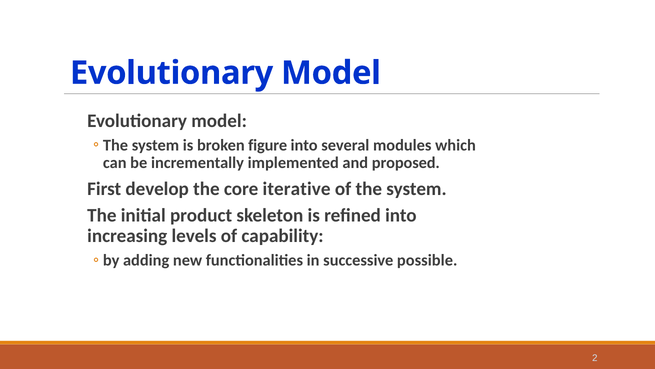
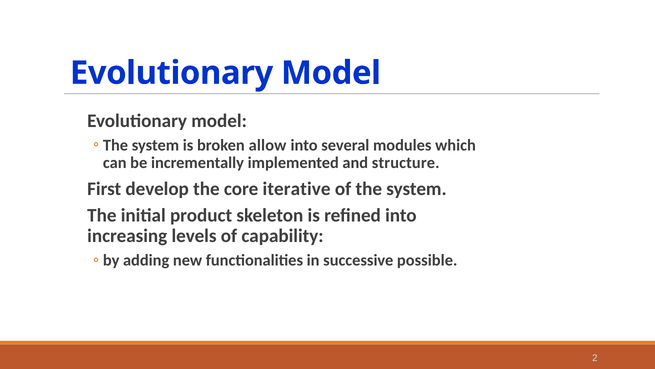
figure: figure -> allow
proposed: proposed -> structure
